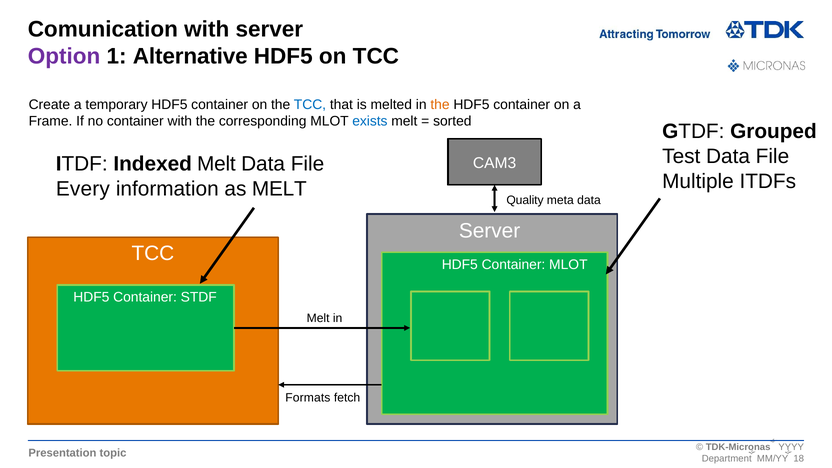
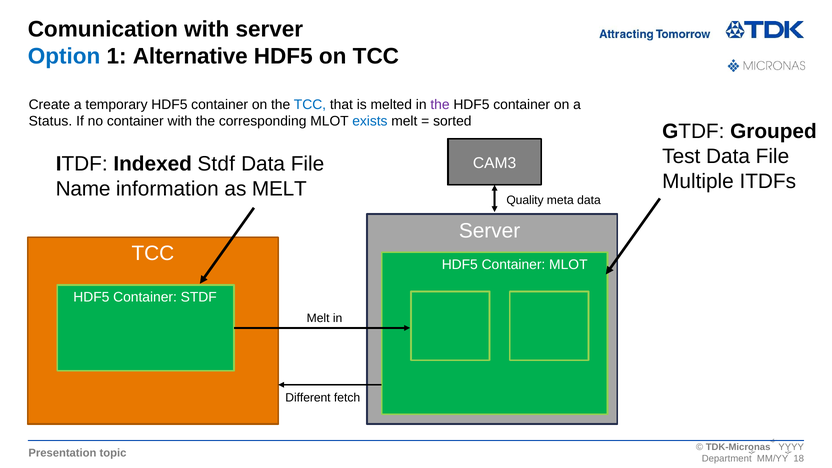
Option colour: purple -> blue
the at (440, 105) colour: orange -> purple
Frame: Frame -> Status
Indexed Melt: Melt -> Stdf
Every: Every -> Name
Formats: Formats -> Different
